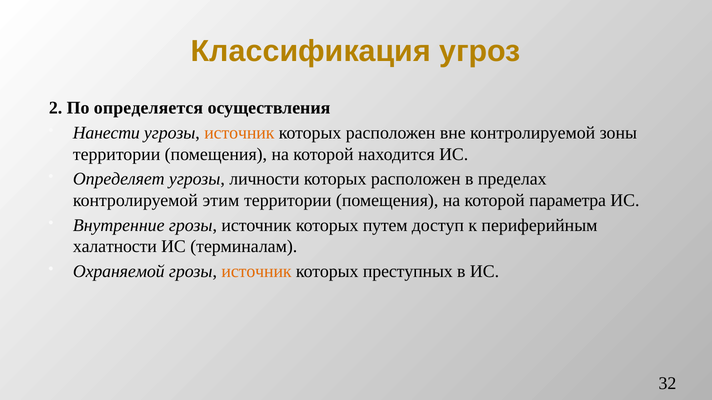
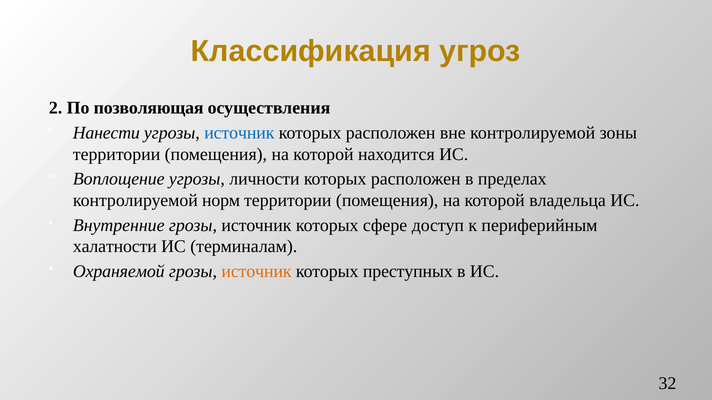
определяется: определяется -> позволяющая
источник at (239, 133) colour: orange -> blue
Определяет: Определяет -> Воплощение
этим: этим -> норм
параметра: параметра -> владельца
путем: путем -> сфере
